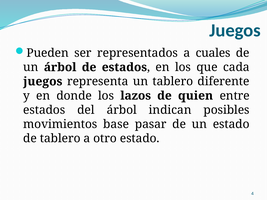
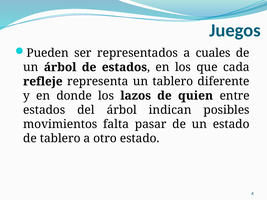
juegos at (43, 82): juegos -> refleje
base: base -> falta
